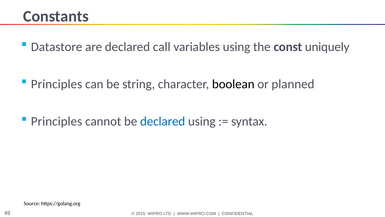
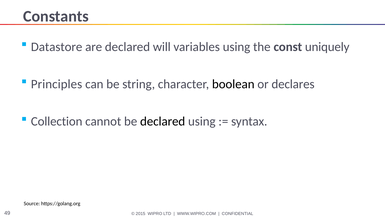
call: call -> will
planned: planned -> declares
Principles at (57, 121): Principles -> Collection
declared at (163, 121) colour: blue -> black
